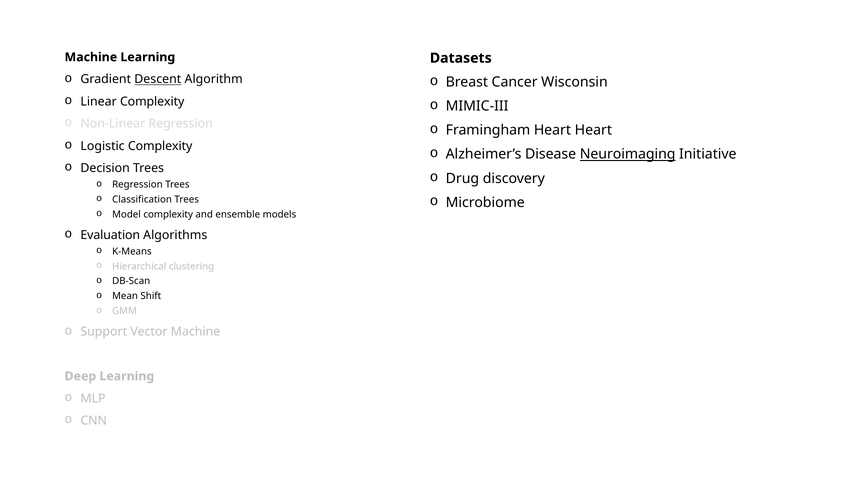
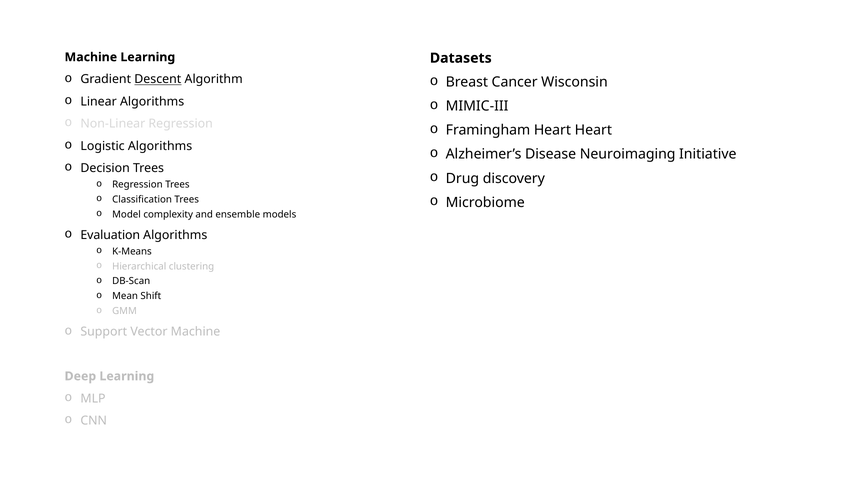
Linear Complexity: Complexity -> Algorithms
Logistic Complexity: Complexity -> Algorithms
Neuroimaging underline: present -> none
